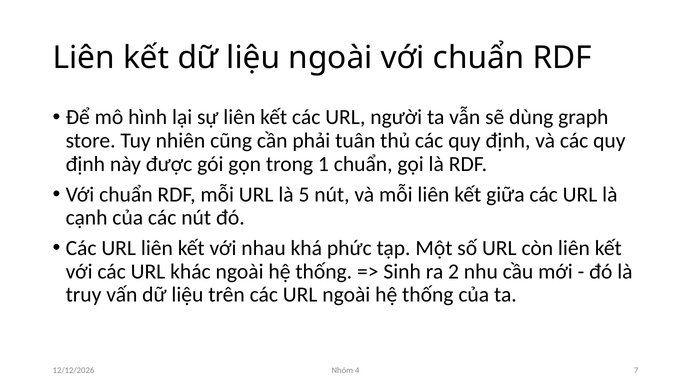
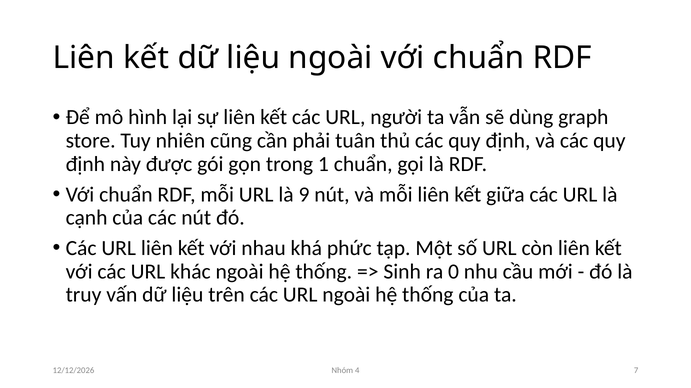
5: 5 -> 9
2: 2 -> 0
